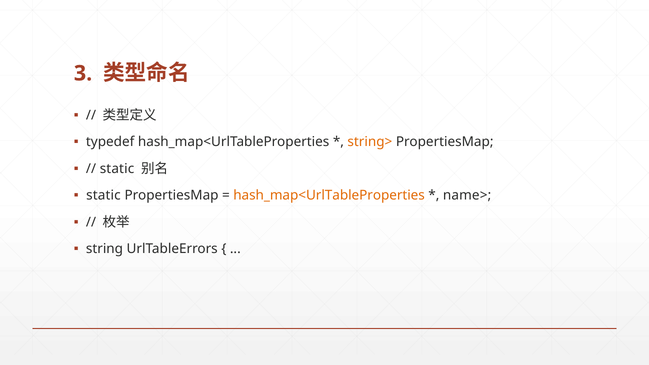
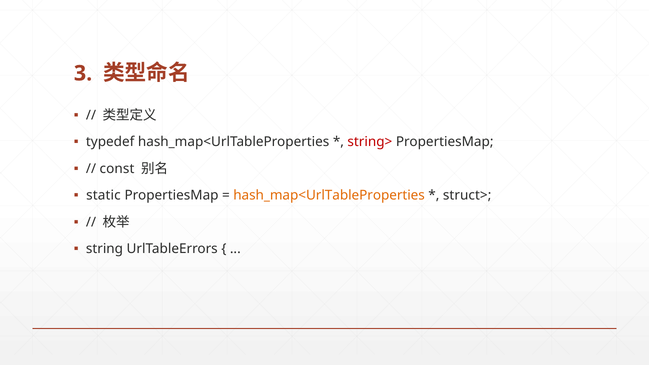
string> colour: orange -> red
static at (117, 169): static -> const
name>: name> -> struct>
